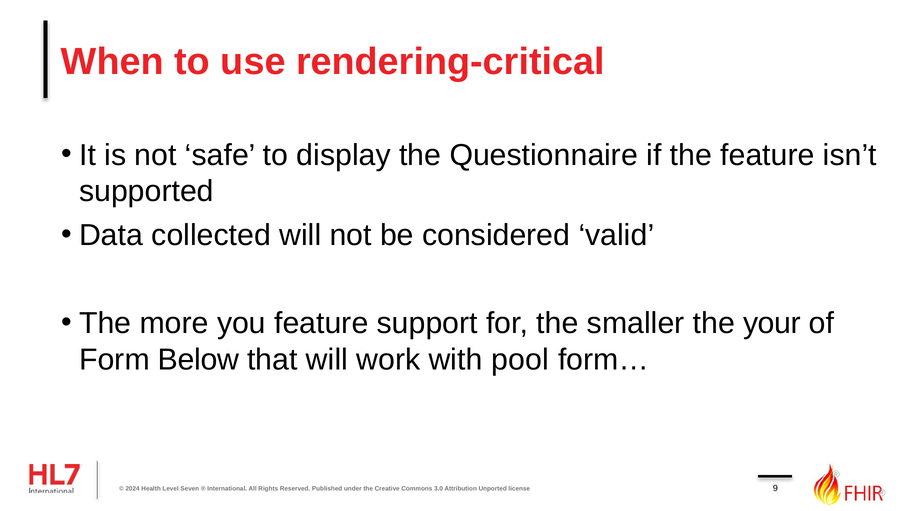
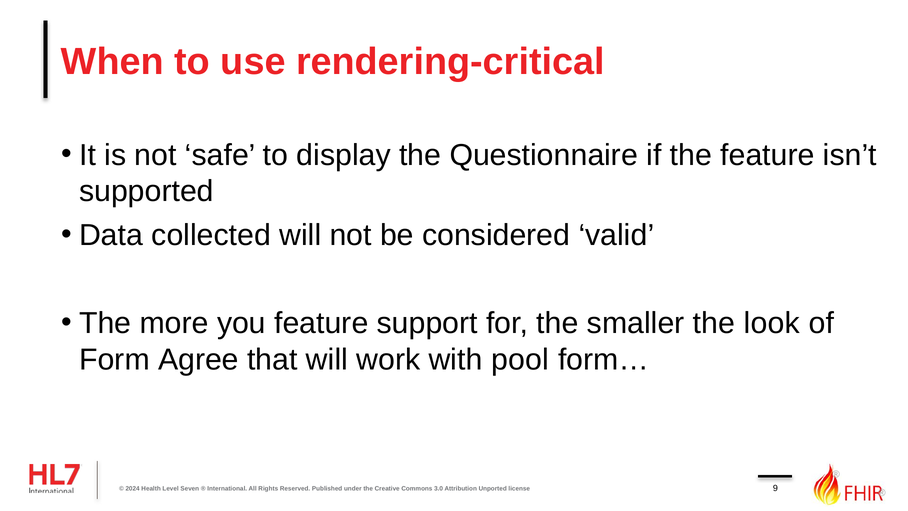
your: your -> look
Below: Below -> Agree
